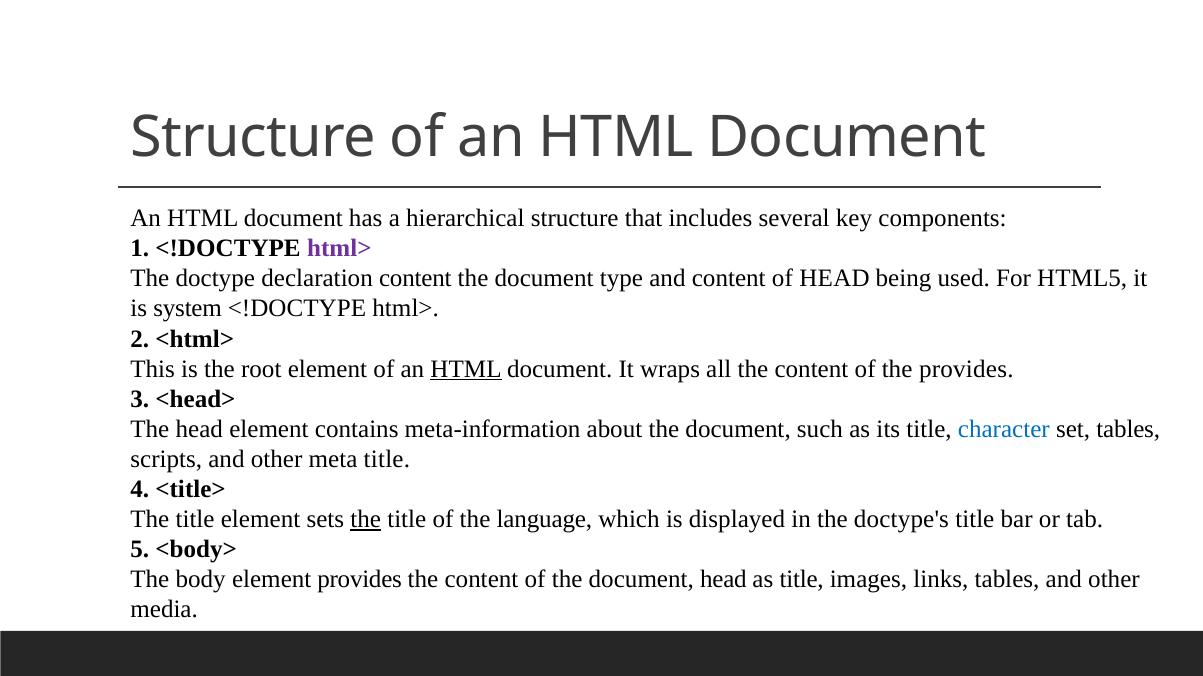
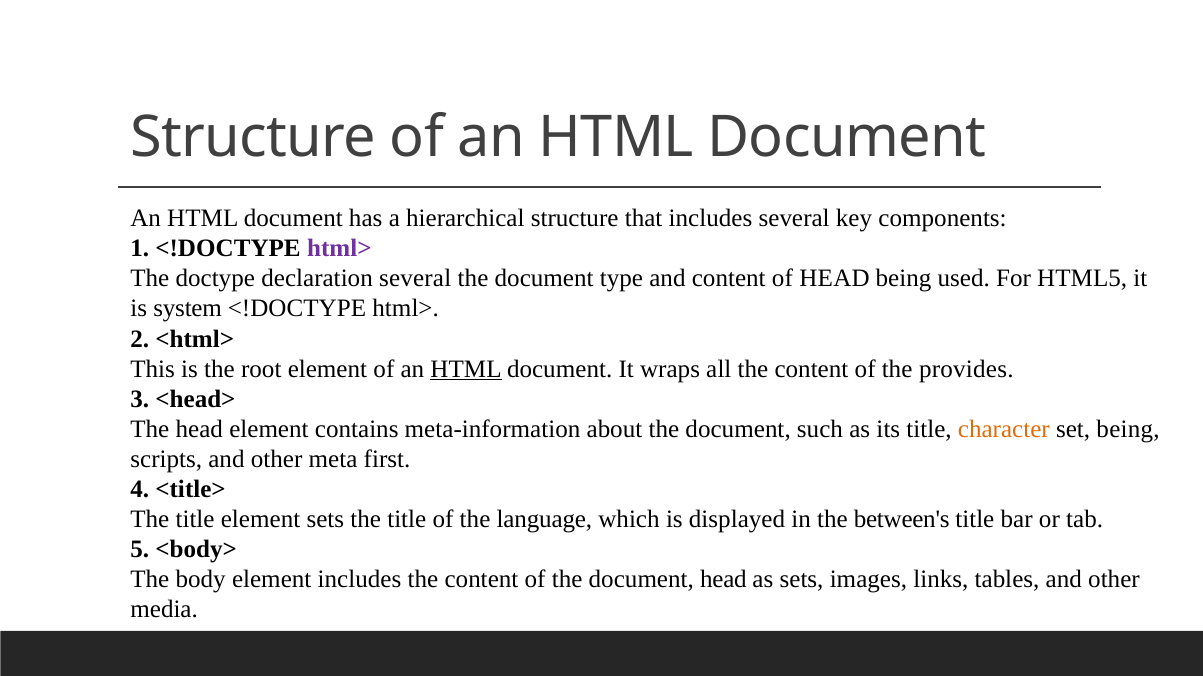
declaration content: content -> several
character colour: blue -> orange
set tables: tables -> being
meta title: title -> first
the at (366, 520) underline: present -> none
doctype's: doctype's -> between's
element provides: provides -> includes
as title: title -> sets
